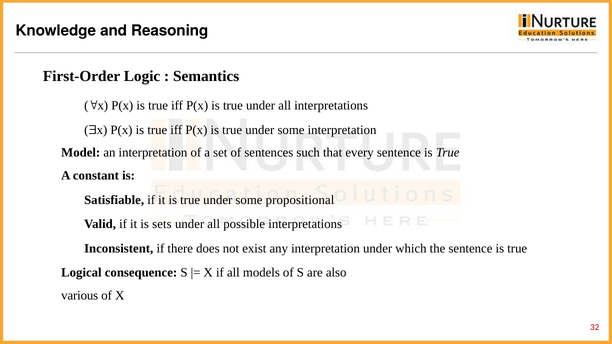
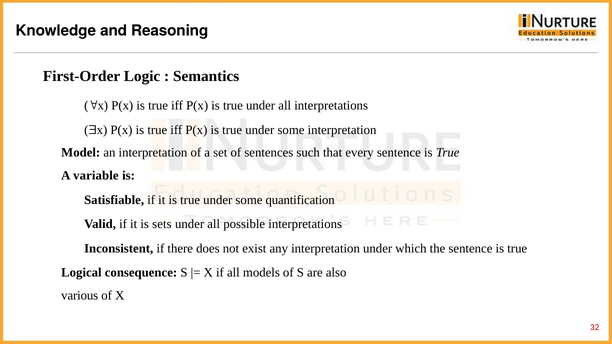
constant: constant -> variable
propositional: propositional -> quantification
